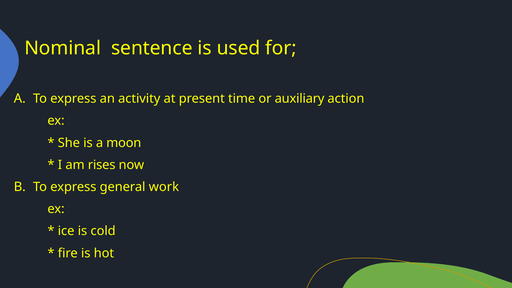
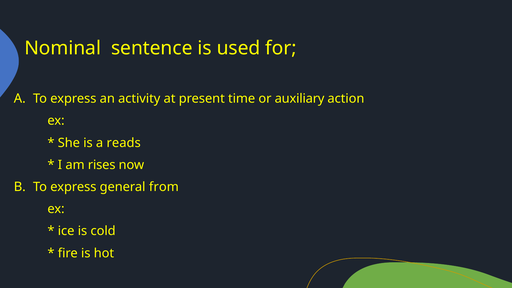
moon: moon -> reads
work: work -> from
